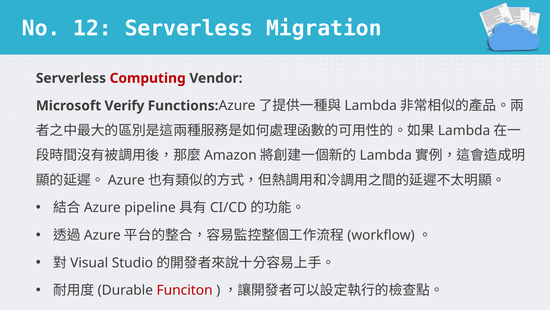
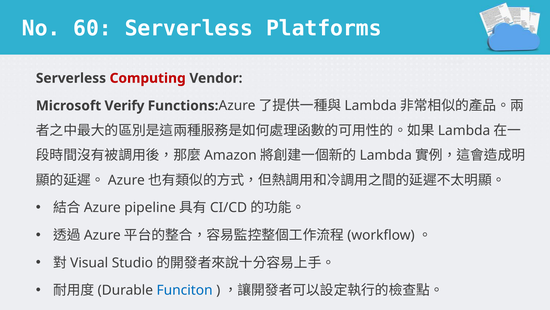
12: 12 -> 60
Migration: Migration -> Platforms
Funciton colour: red -> blue
